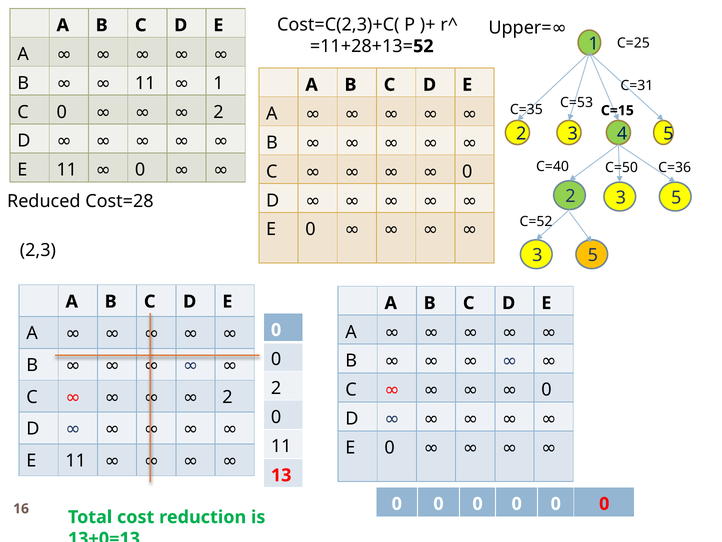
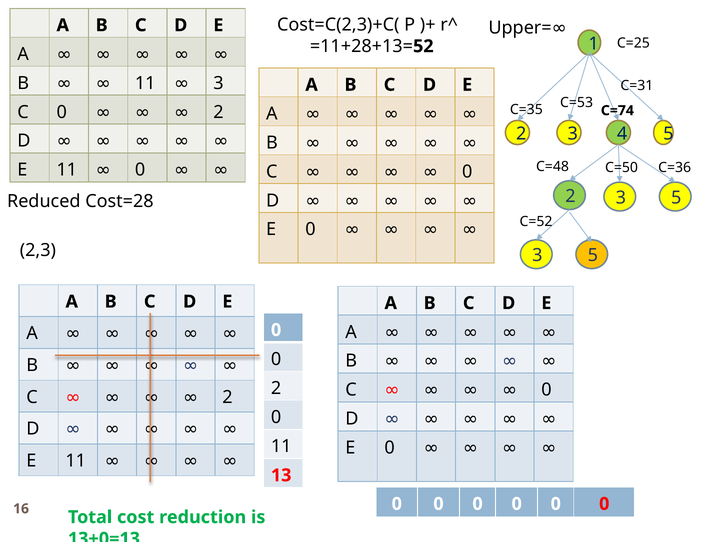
1 at (218, 83): 1 -> 3
C=15: C=15 -> C=74
C=40: C=40 -> C=48
